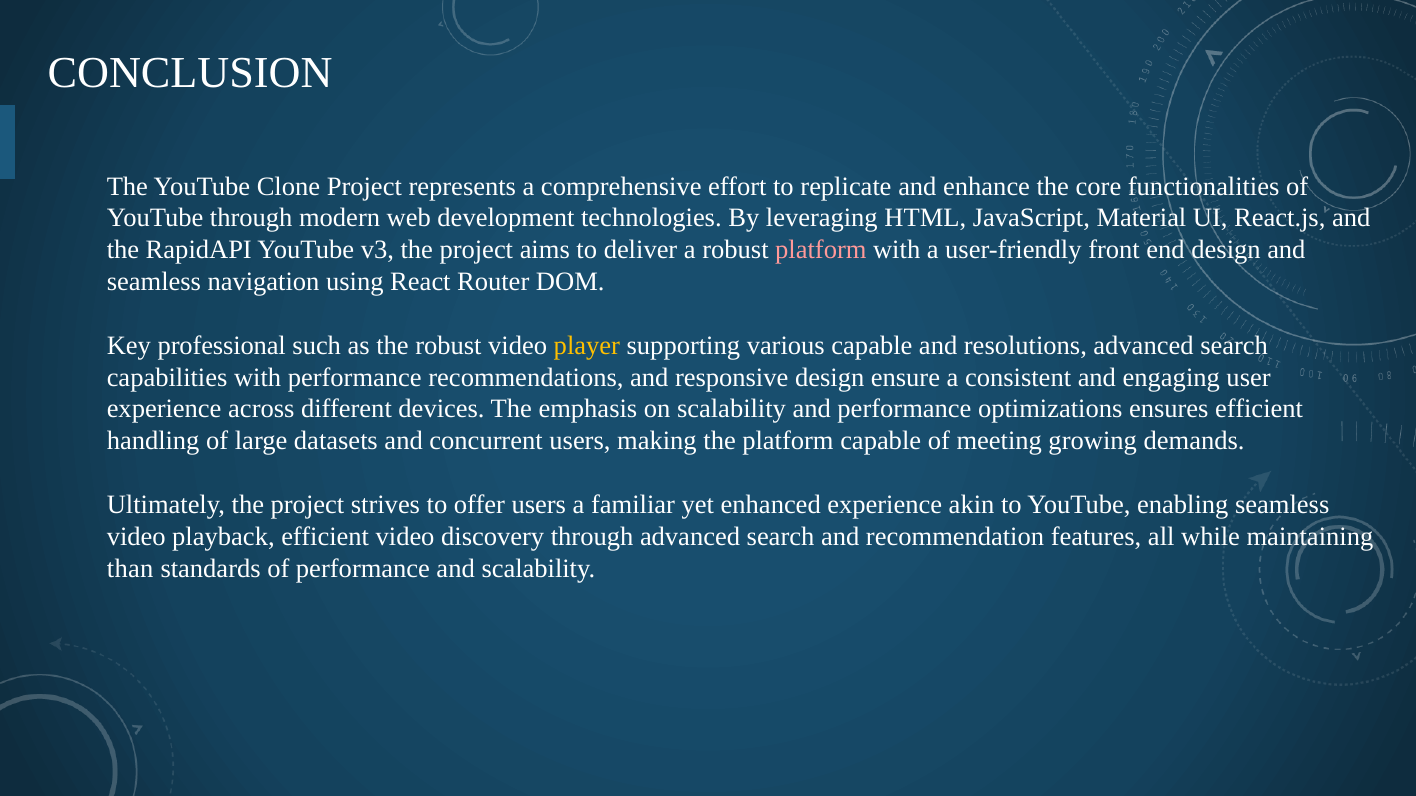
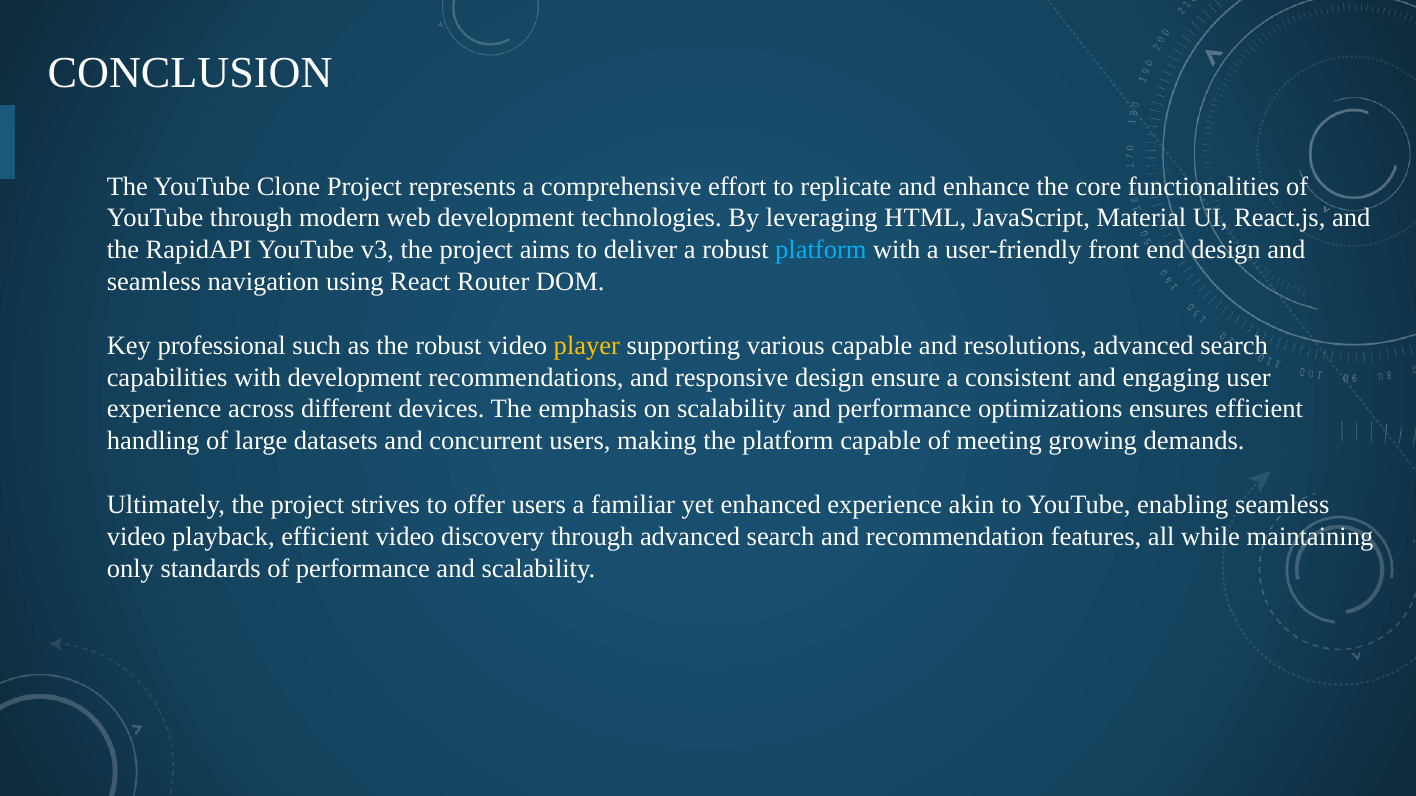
platform at (821, 250) colour: pink -> light blue
with performance: performance -> development
than: than -> only
